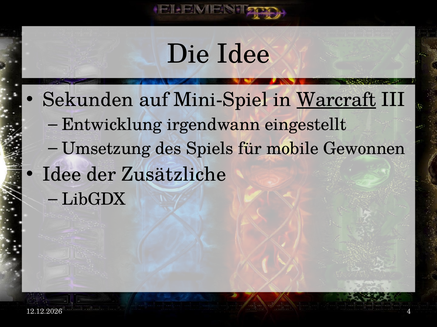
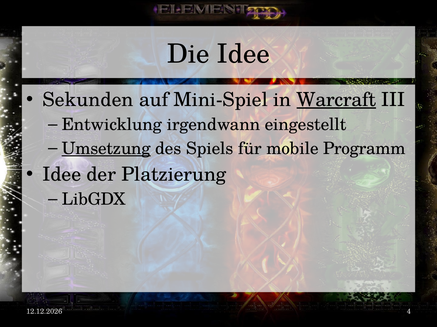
Umsetzung underline: none -> present
Gewonnen: Gewonnen -> Programm
Zusätzliche: Zusätzliche -> Platzierung
